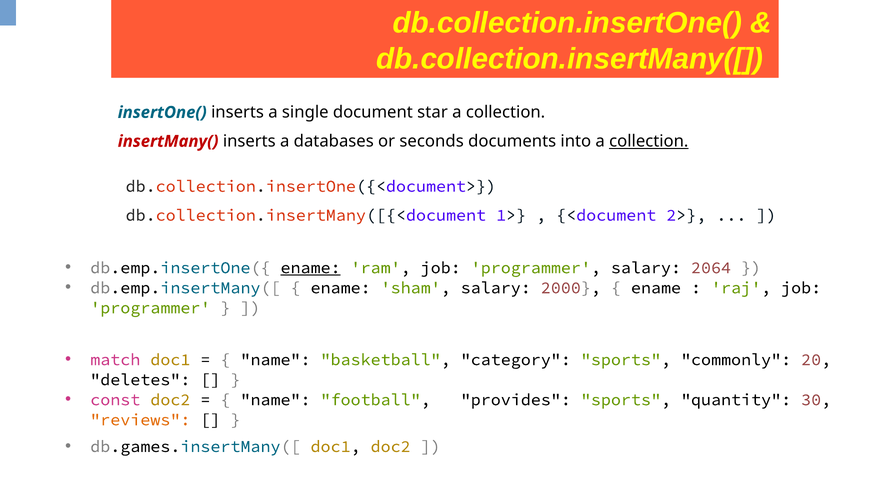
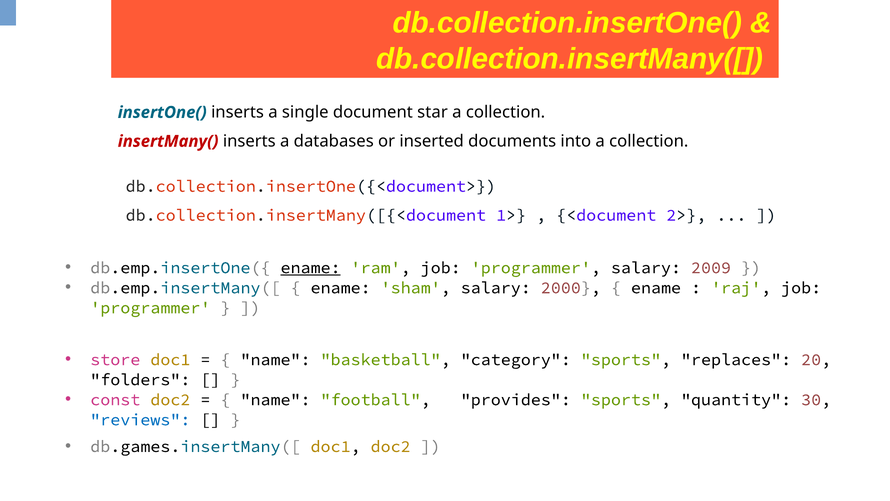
seconds: seconds -> inserted
collection at (649, 141) underline: present -> none
2064: 2064 -> 2009
match: match -> store
commonly: commonly -> replaces
deletes: deletes -> folders
reviews colour: orange -> blue
